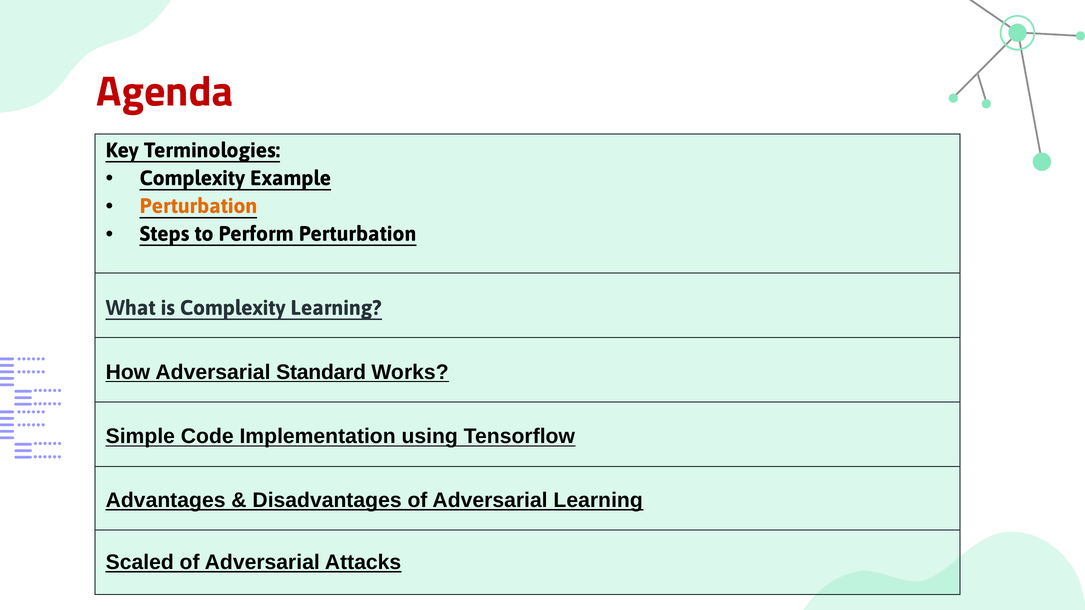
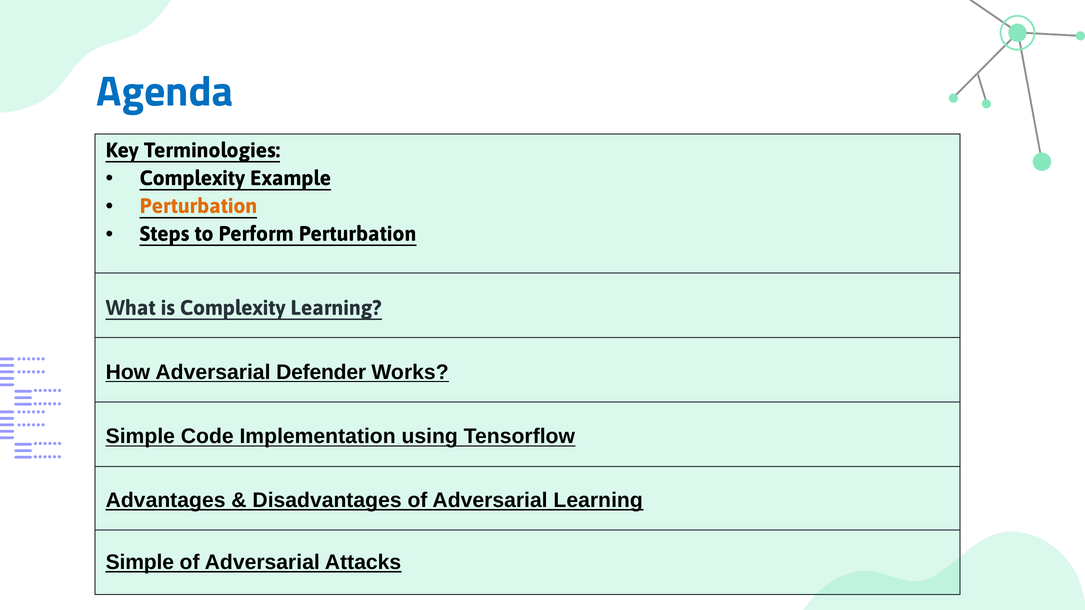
Agenda colour: red -> blue
Standard: Standard -> Defender
Scaled at (140, 563): Scaled -> Simple
